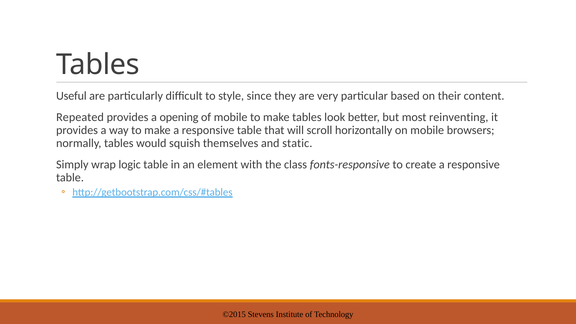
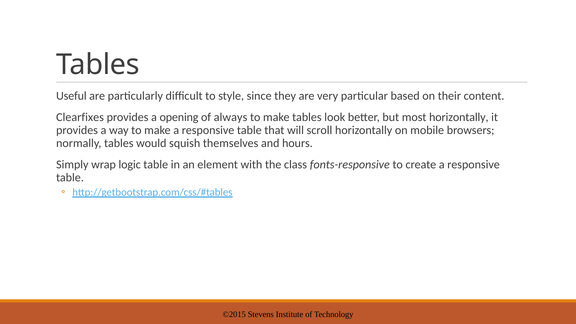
Repeated: Repeated -> Clearfixes
of mobile: mobile -> always
most reinventing: reinventing -> horizontally
static: static -> hours
